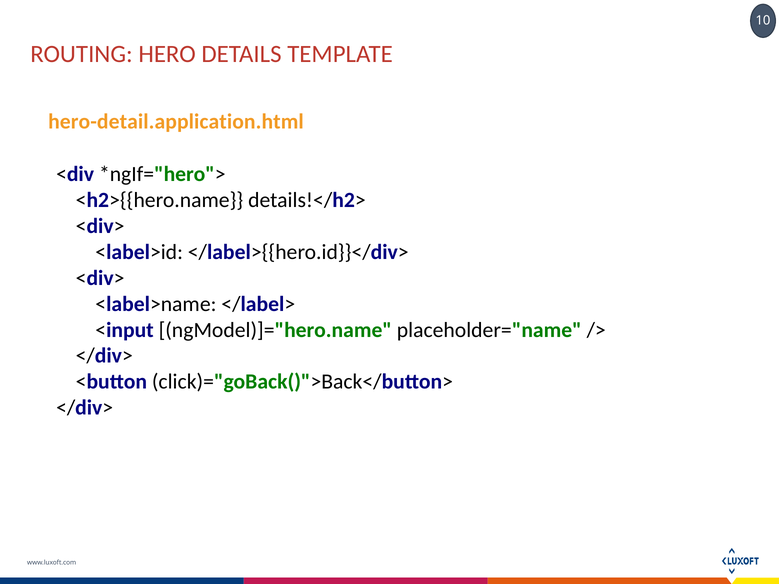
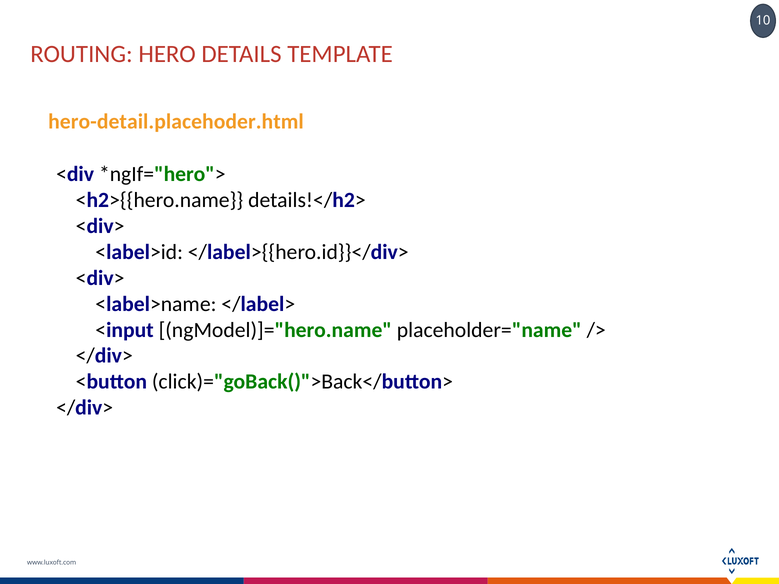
hero-detail.application.html: hero-detail.application.html -> hero-detail.placehoder.html
